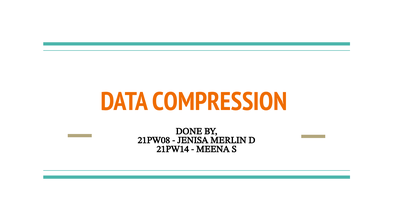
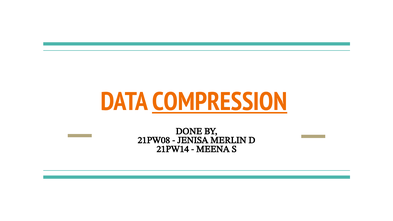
COMPRESSION underline: none -> present
